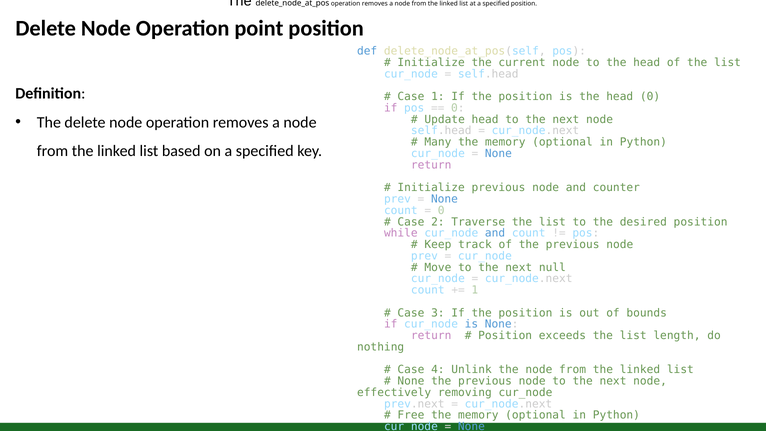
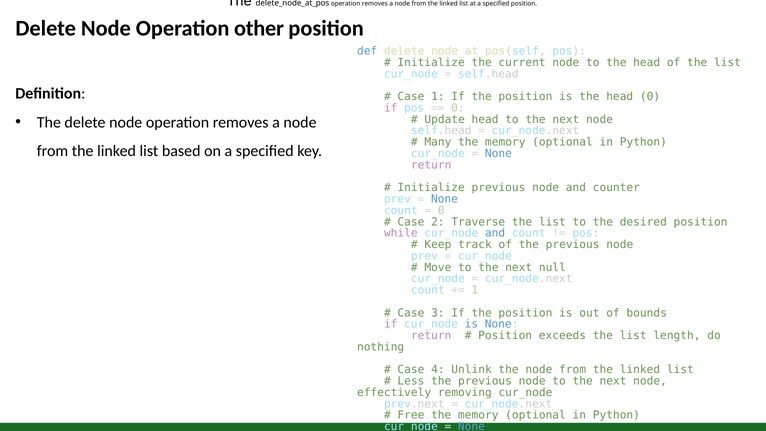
point: point -> other
None at (411, 381): None -> Less
